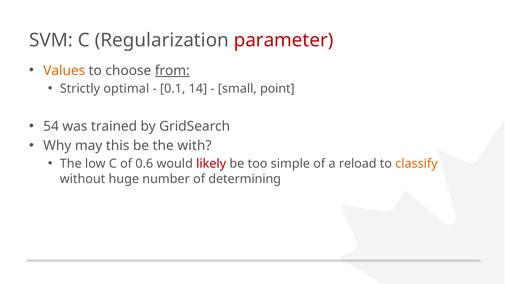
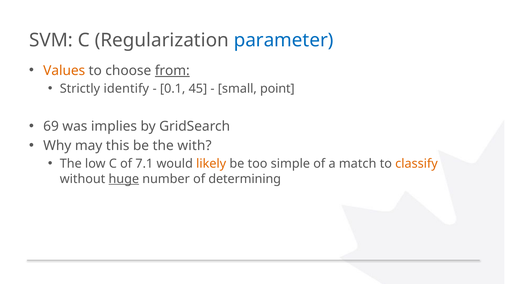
parameter colour: red -> blue
optimal: optimal -> identify
14: 14 -> 45
54: 54 -> 69
trained: trained -> implies
0.6: 0.6 -> 7.1
likely colour: red -> orange
reload: reload -> match
huge underline: none -> present
